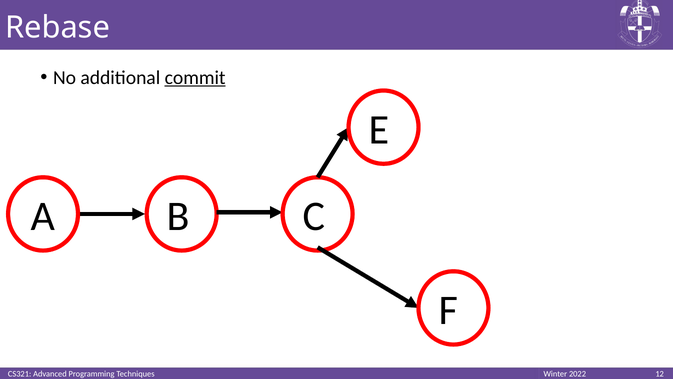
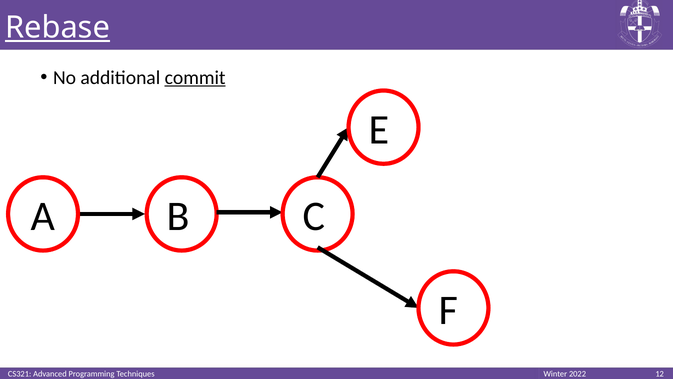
Rebase underline: none -> present
